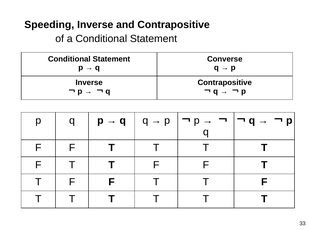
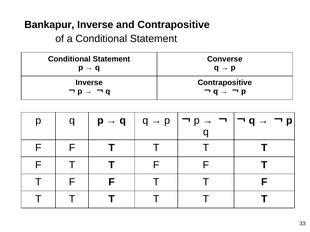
Speeding: Speeding -> Bankapur
